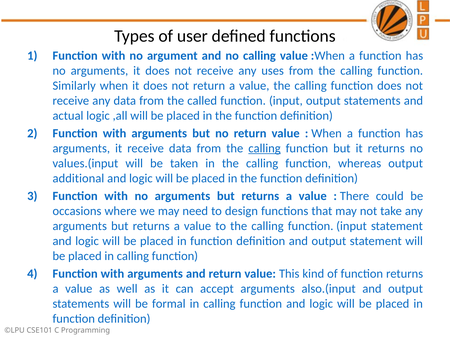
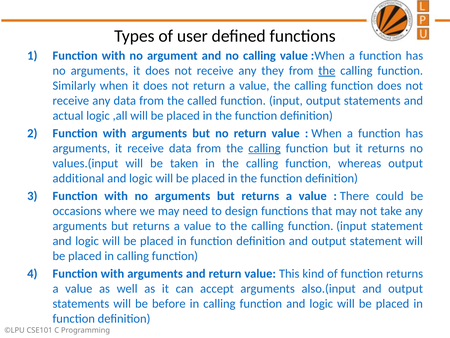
uses: uses -> they
the at (327, 71) underline: none -> present
formal: formal -> before
